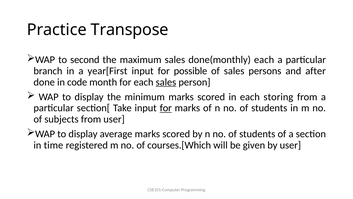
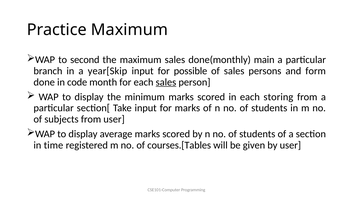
Practice Transpose: Transpose -> Maximum
done(monthly each: each -> main
year[First: year[First -> year[Skip
after: after -> form
for at (166, 108) underline: present -> none
courses.[Which: courses.[Which -> courses.[Tables
